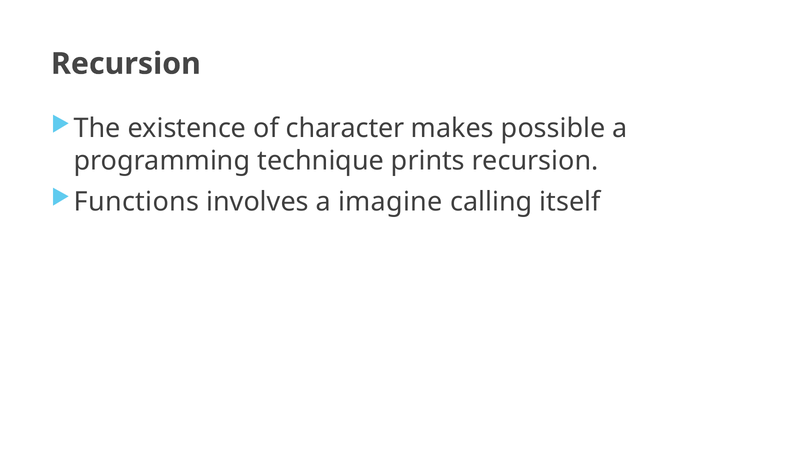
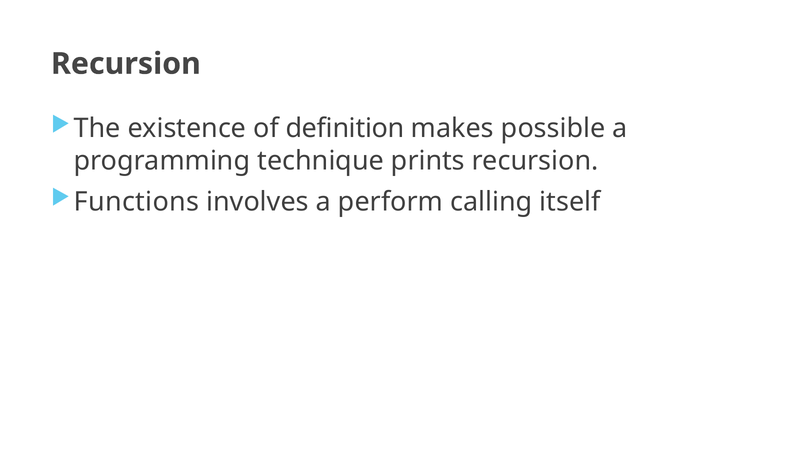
character: character -> definition
imagine: imagine -> perform
